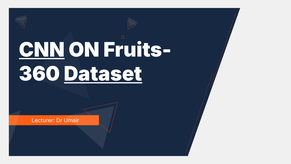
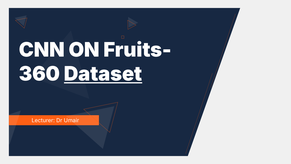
CNN underline: present -> none
